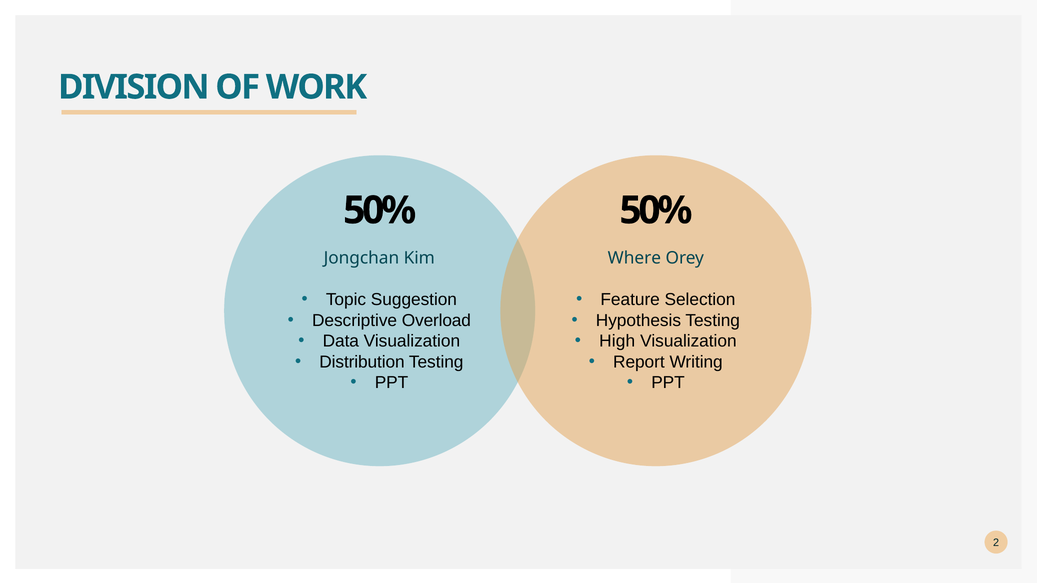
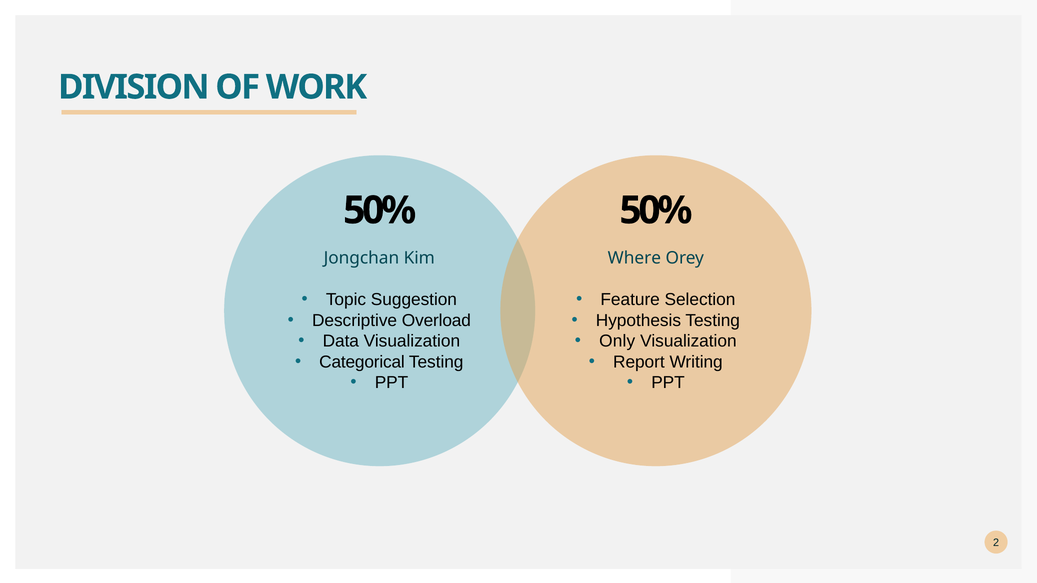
High: High -> Only
Distribution: Distribution -> Categorical
